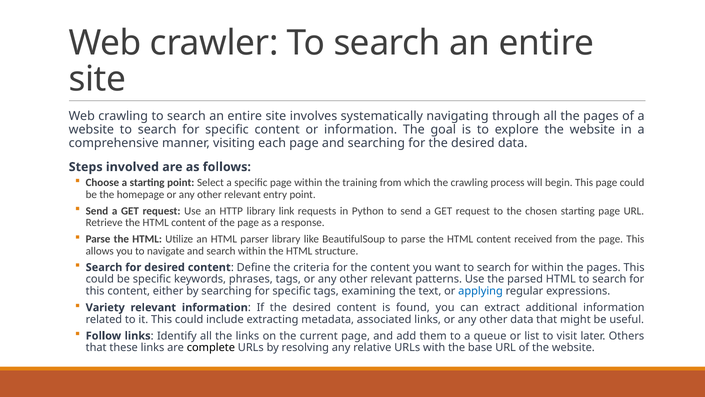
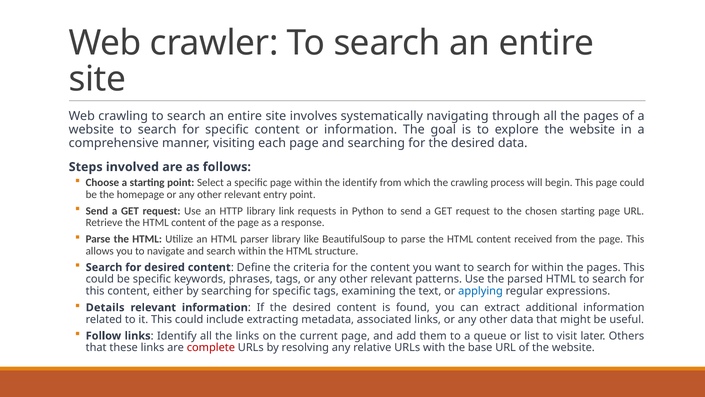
the training: training -> identify
Variety: Variety -> Details
complete colour: black -> red
